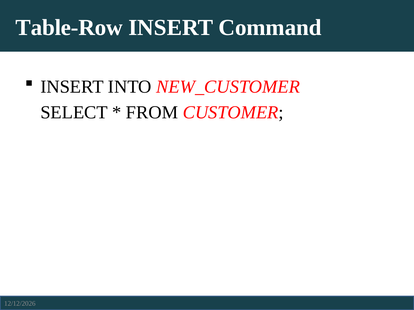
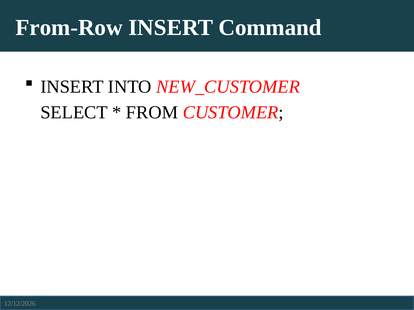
Table-Row: Table-Row -> From-Row
